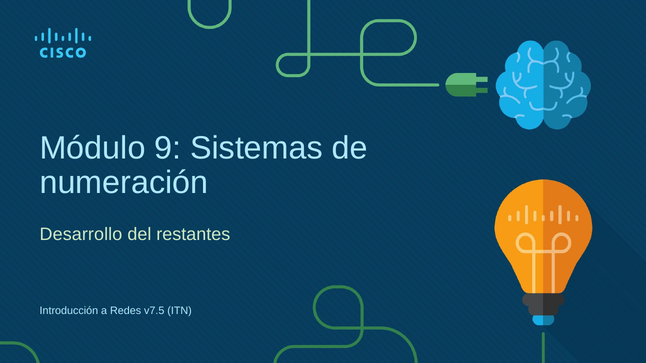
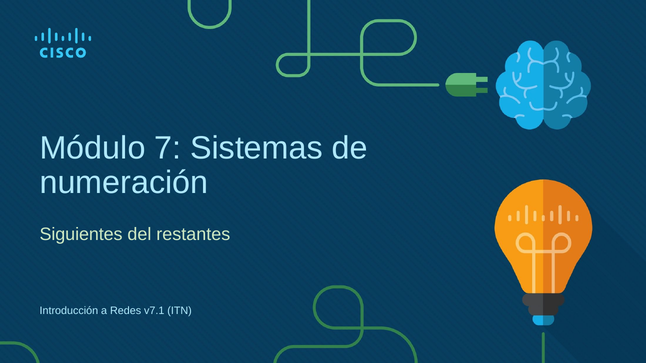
9: 9 -> 7
Desarrollo: Desarrollo -> Siguientes
v7.5: v7.5 -> v7.1
